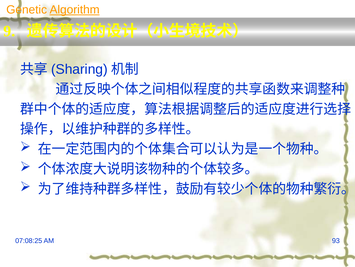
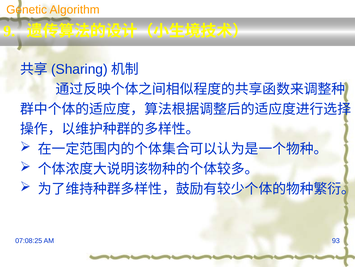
Algorithm underline: present -> none
